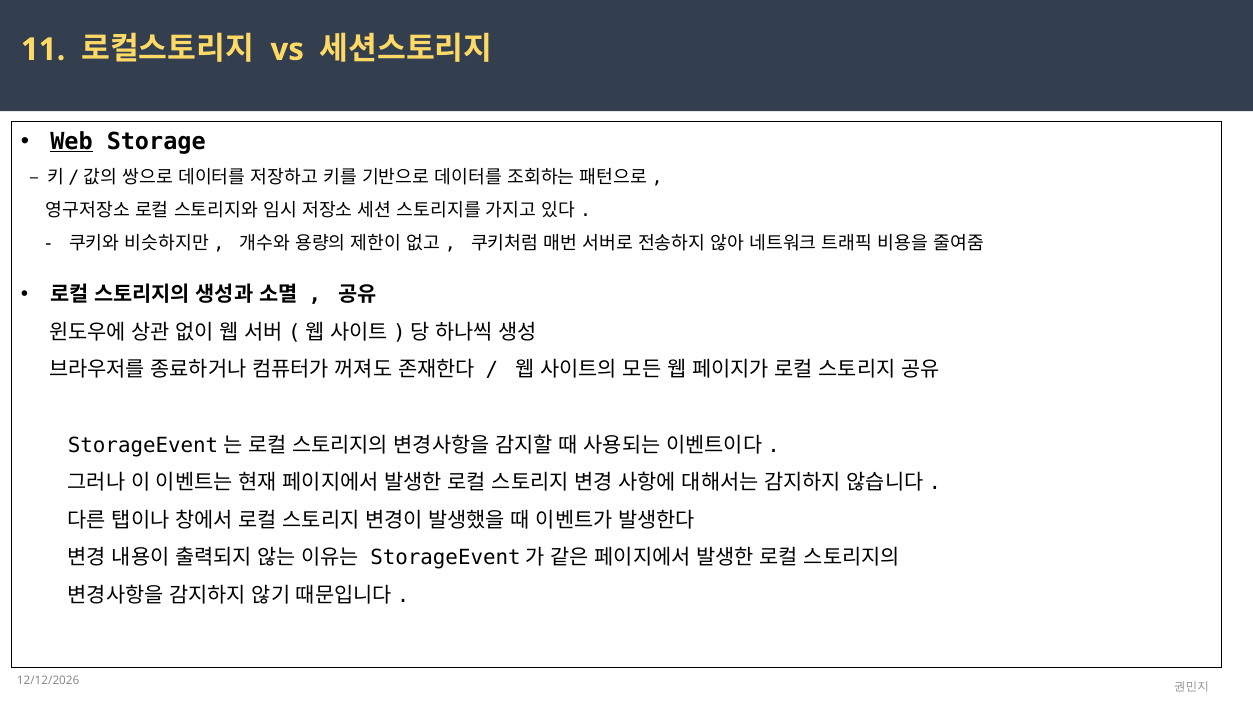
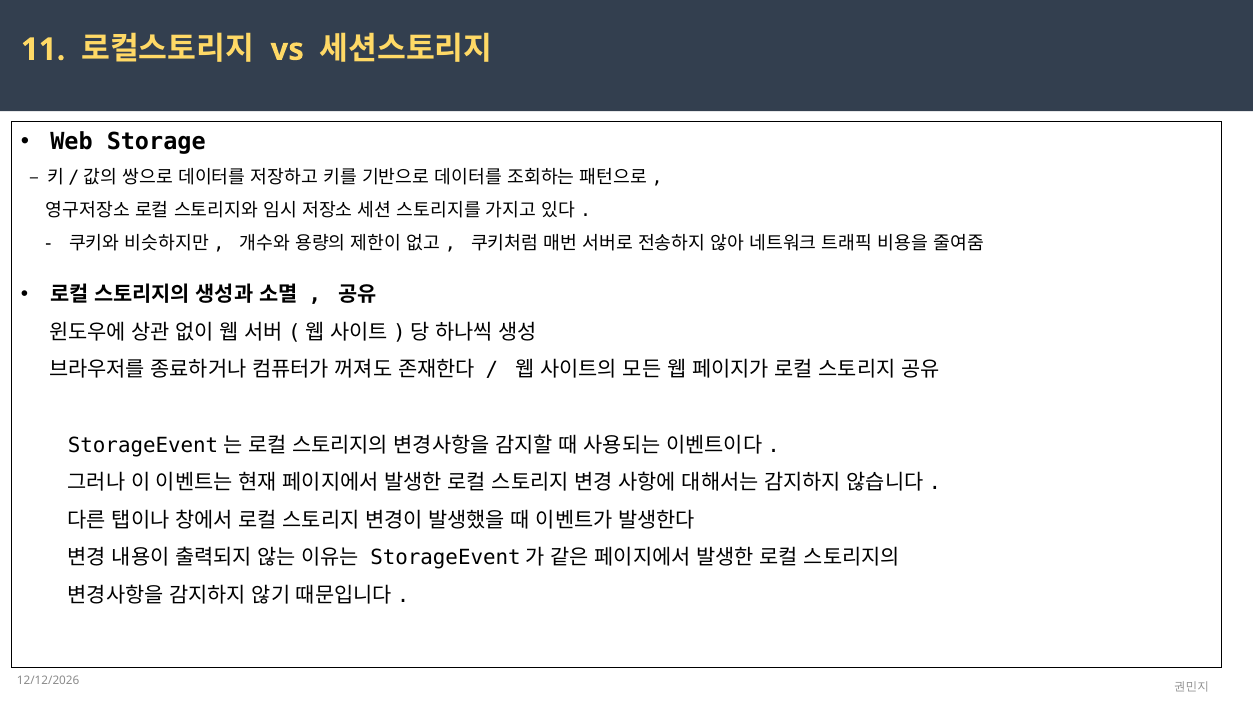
Web underline: present -> none
